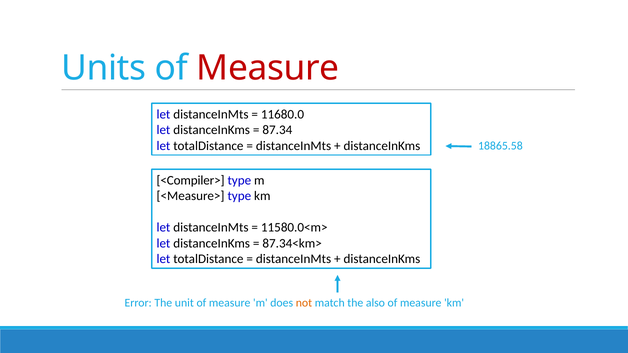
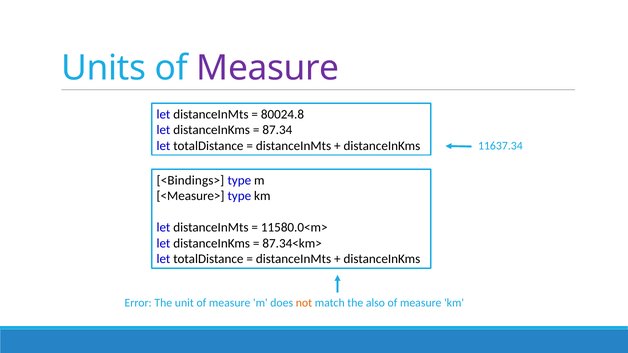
Measure at (268, 68) colour: red -> purple
11680.0: 11680.0 -> 80024.8
18865.58: 18865.58 -> 11637.34
<Compiler>: <Compiler> -> <Bindings>
